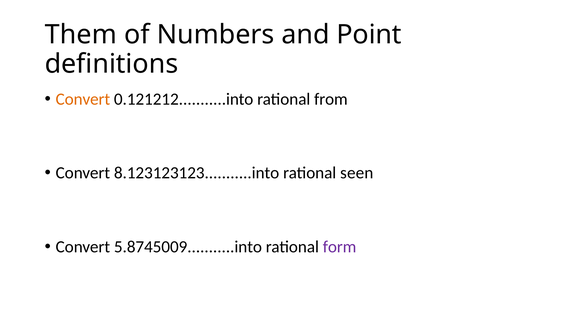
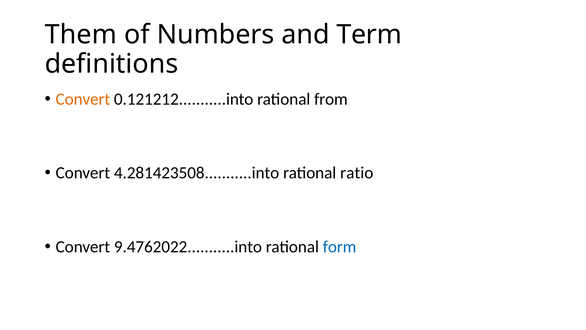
Point: Point -> Term
8.123123123...........into: 8.123123123...........into -> 4.281423508...........into
seen: seen -> ratio
5.8745009...........into: 5.8745009...........into -> 9.4762022...........into
form colour: purple -> blue
